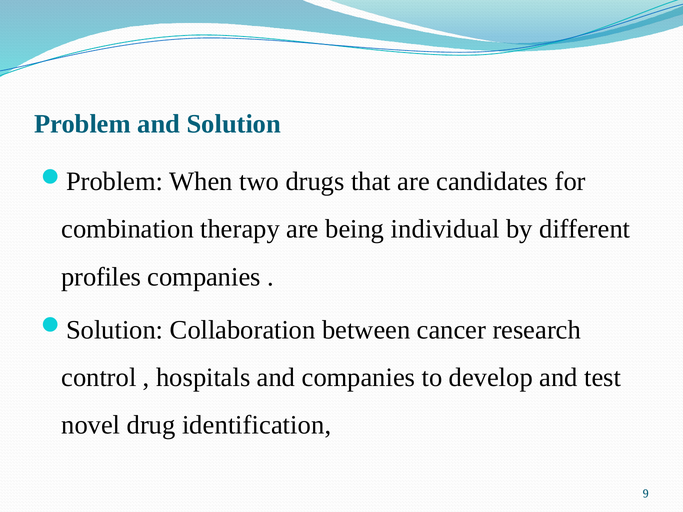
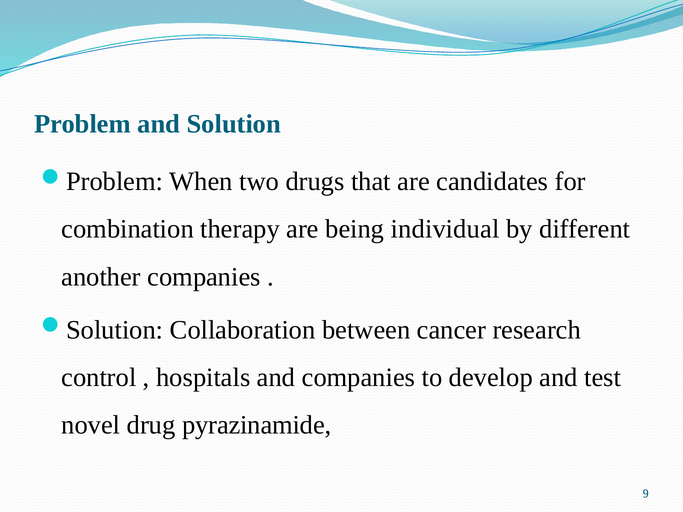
profiles: profiles -> another
identification: identification -> pyrazinamide
